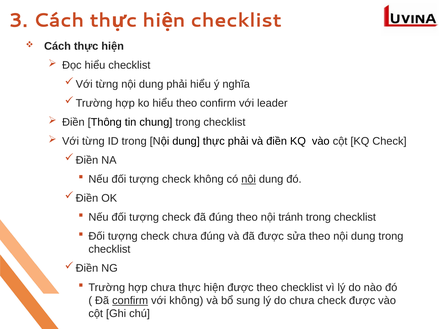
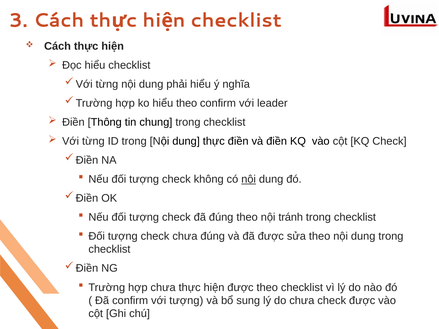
thực phải: phải -> điền
confirm at (130, 301) underline: present -> none
với không: không -> tượng
